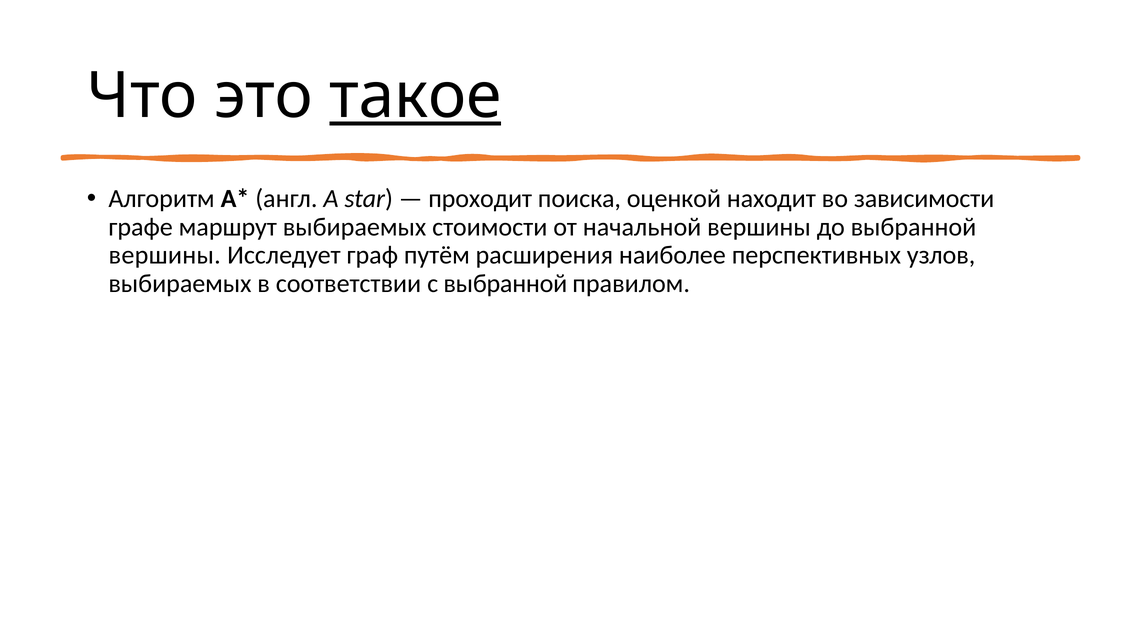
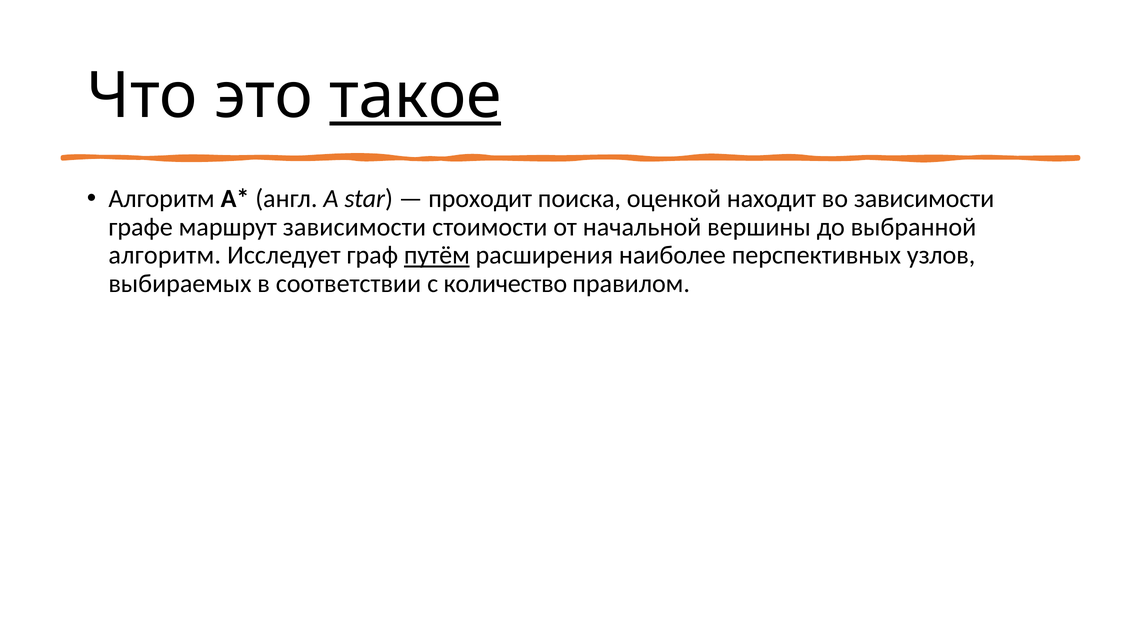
маршрут выбираемых: выбираемых -> зависимости
вершины at (165, 255): вершины -> алгоритм
путём underline: none -> present
с выбранной: выбранной -> количество
